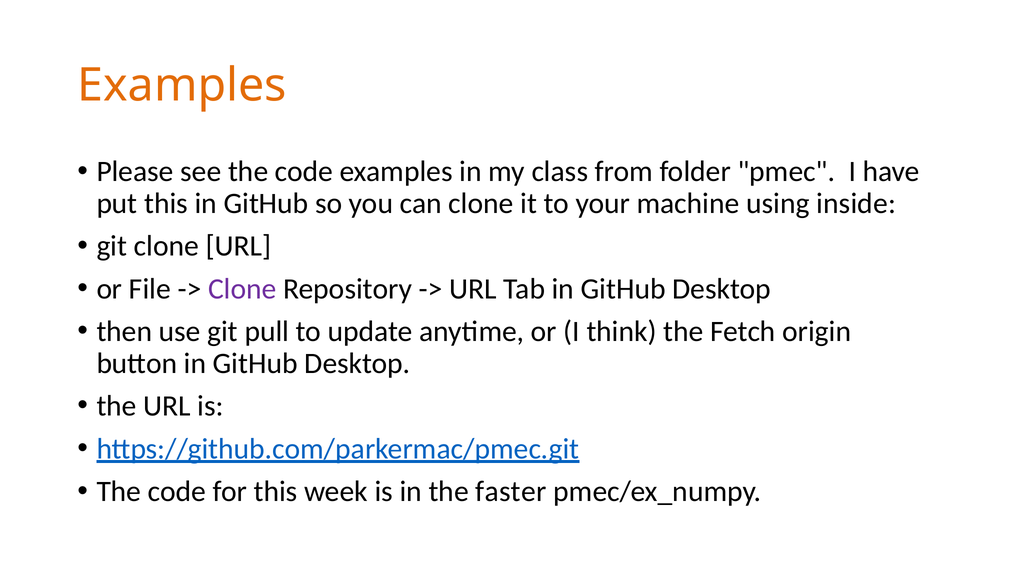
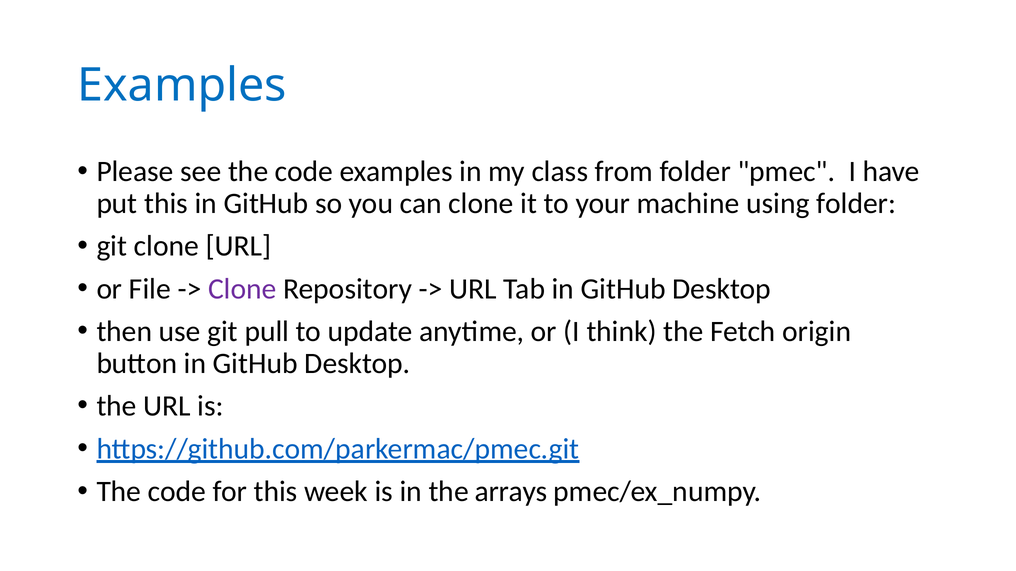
Examples at (182, 85) colour: orange -> blue
using inside: inside -> folder
faster: faster -> arrays
